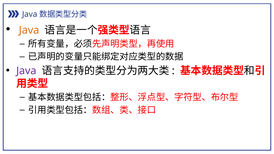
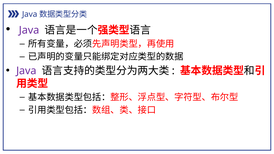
Java at (29, 30) colour: orange -> purple
